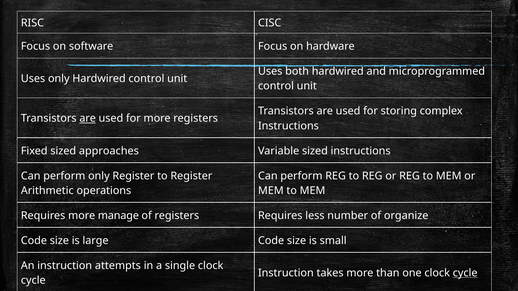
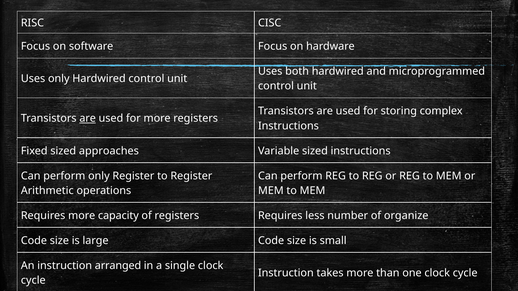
manage: manage -> capacity
attempts: attempts -> arranged
cycle at (465, 273) underline: present -> none
